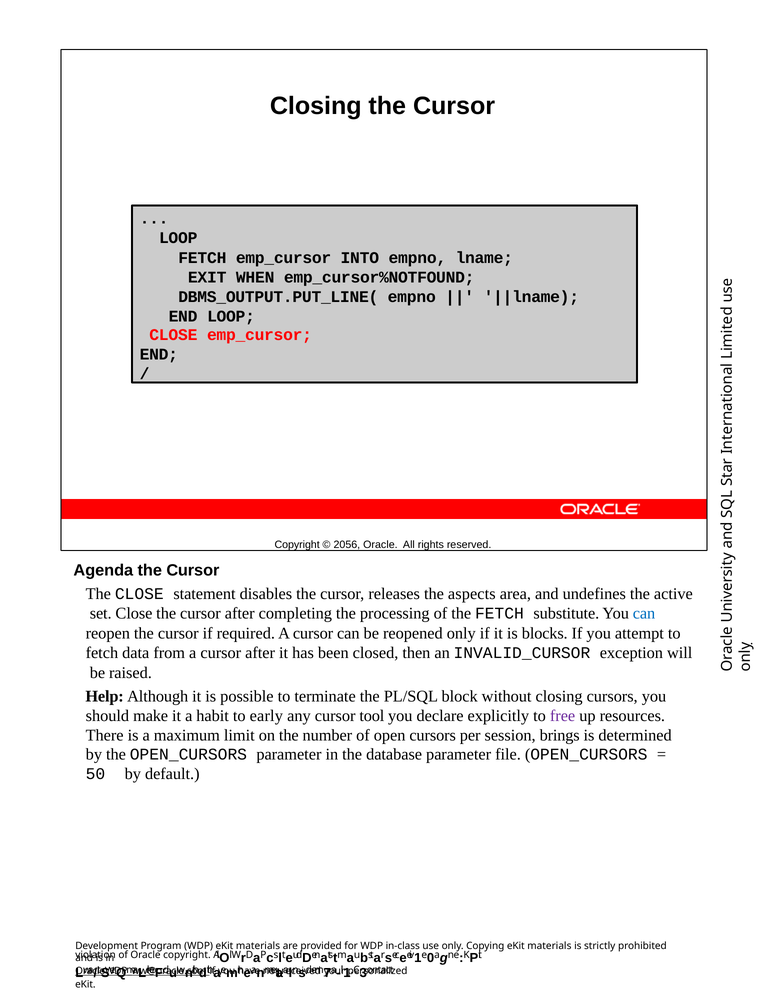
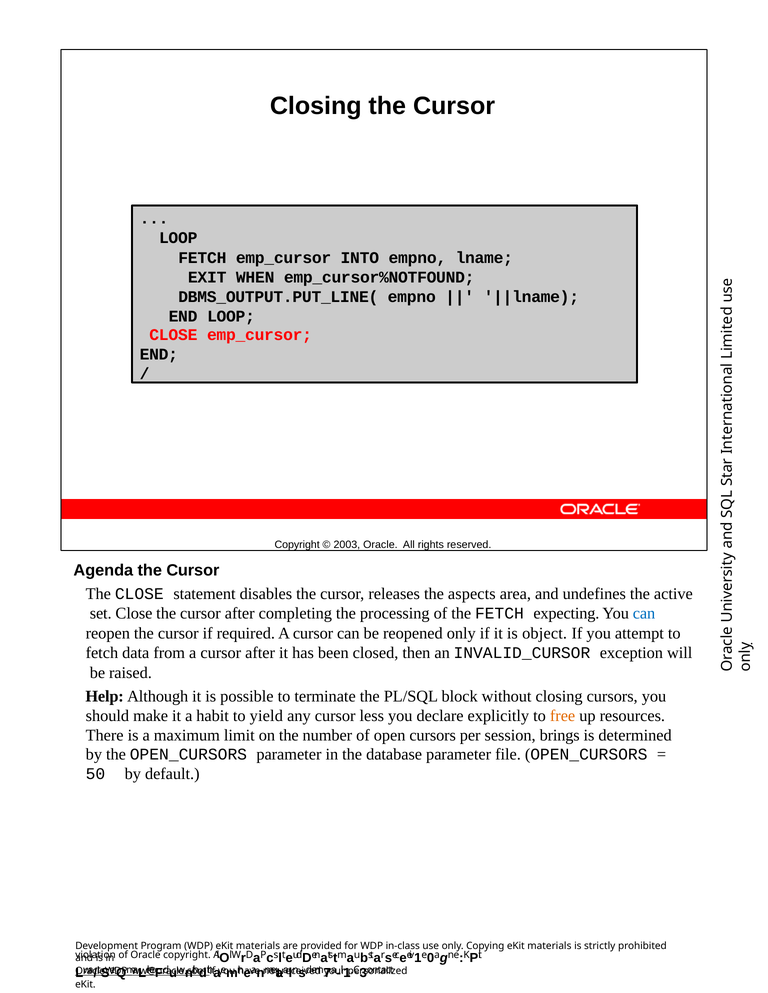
2056: 2056 -> 2003
substitute: substitute -> expecting
blocks: blocks -> object
early: early -> yield
tool: tool -> less
free colour: purple -> orange
